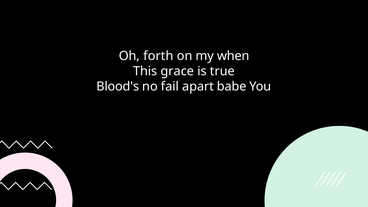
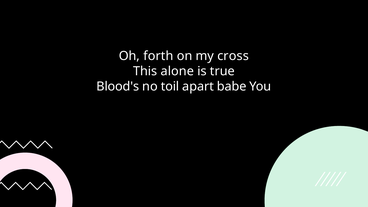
when: when -> cross
grace: grace -> alone
fail: fail -> toil
